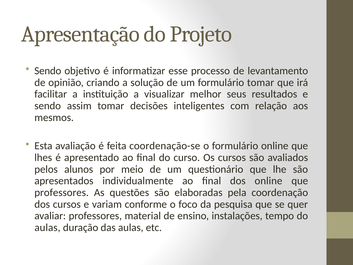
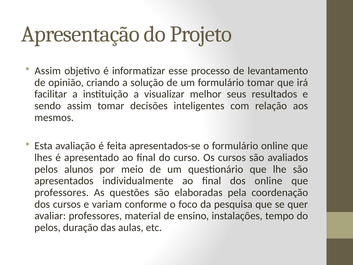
Sendo at (48, 71): Sendo -> Assim
coordenação-se: coordenação-se -> apresentados-se
aulas at (47, 227): aulas -> pelos
